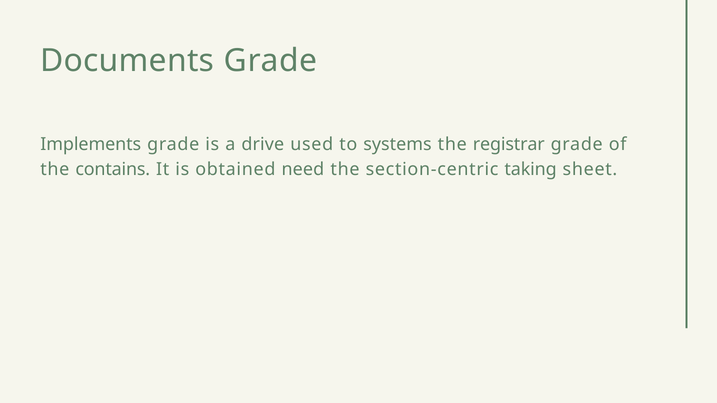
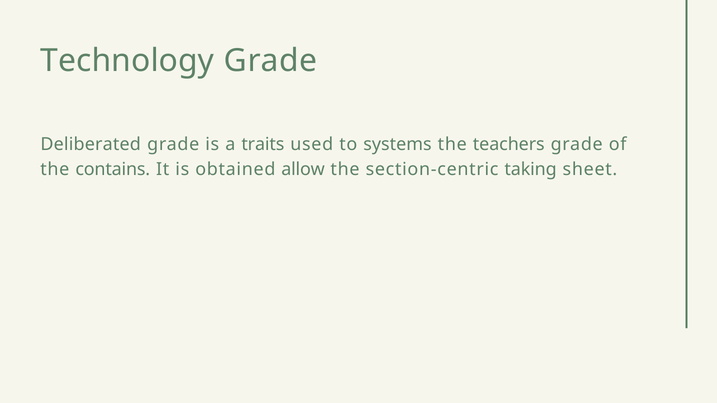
Documents: Documents -> Technology
Implements: Implements -> Deliberated
drive: drive -> traits
registrar: registrar -> teachers
need: need -> allow
